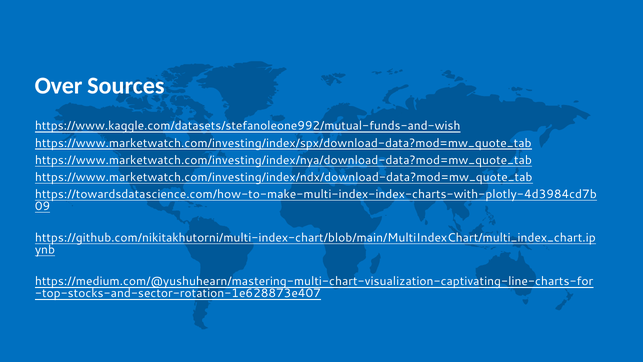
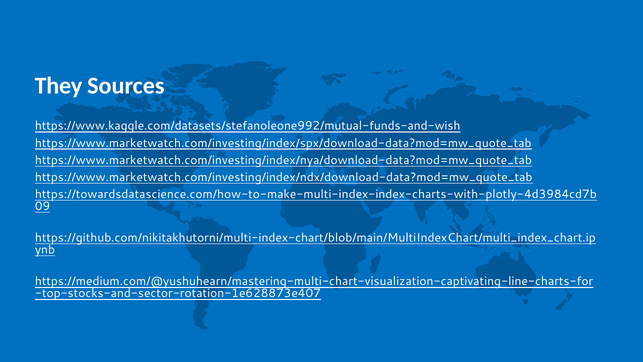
Over: Over -> They
